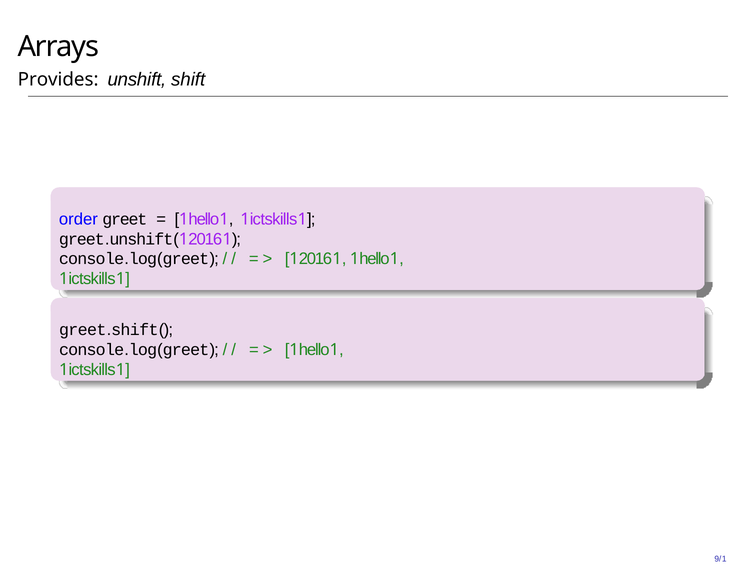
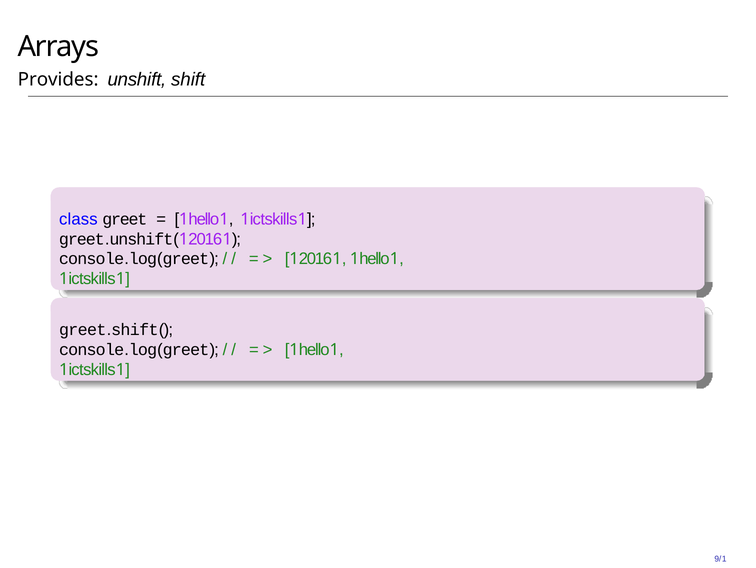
order: order -> class
